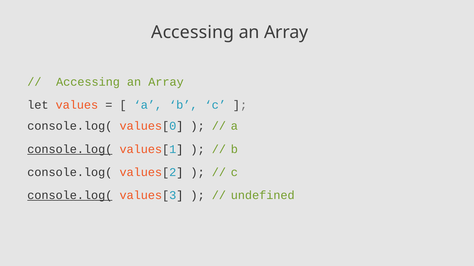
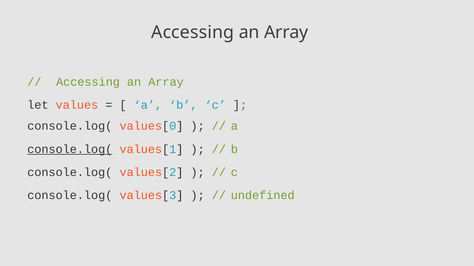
console.log( at (70, 196) underline: present -> none
